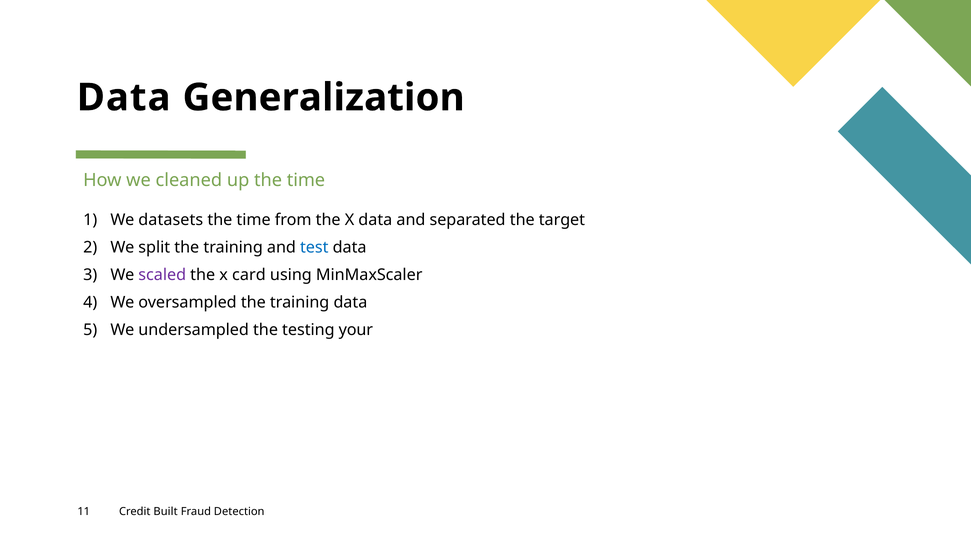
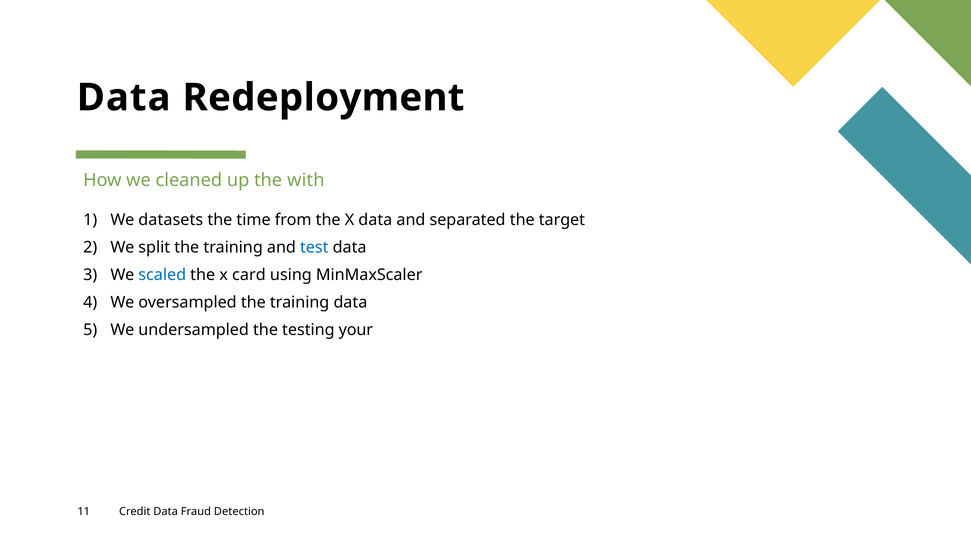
Generalization: Generalization -> Redeployment
up the time: time -> with
scaled colour: purple -> blue
Credit Built: Built -> Data
